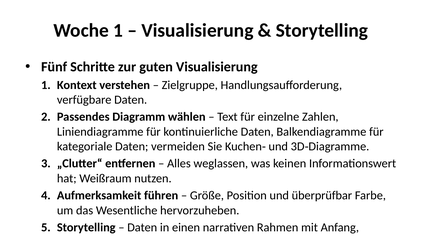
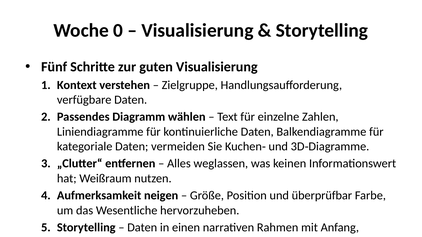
Woche 1: 1 -> 0
führen: führen -> neigen
